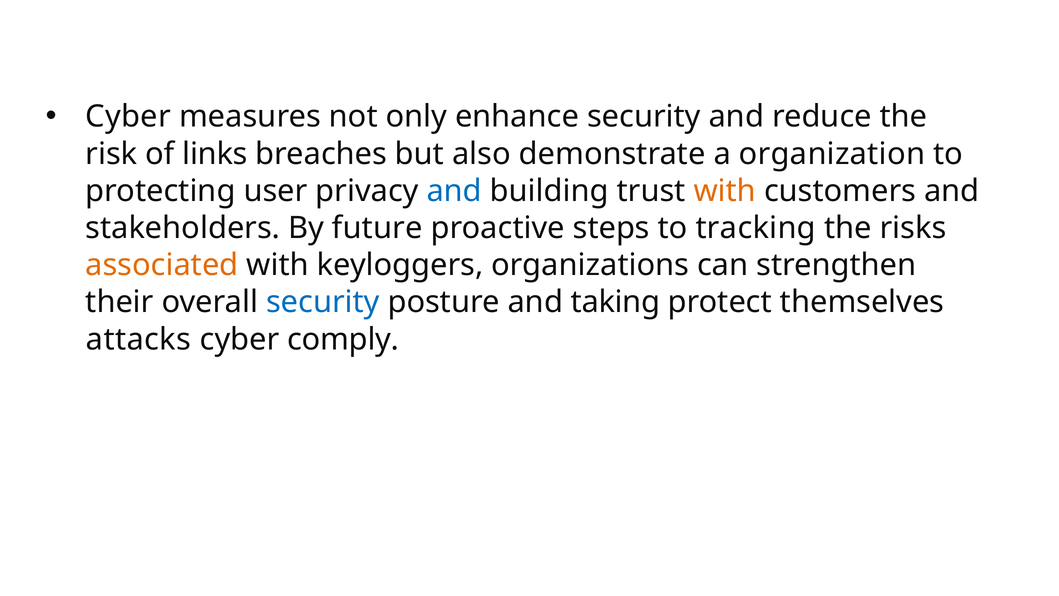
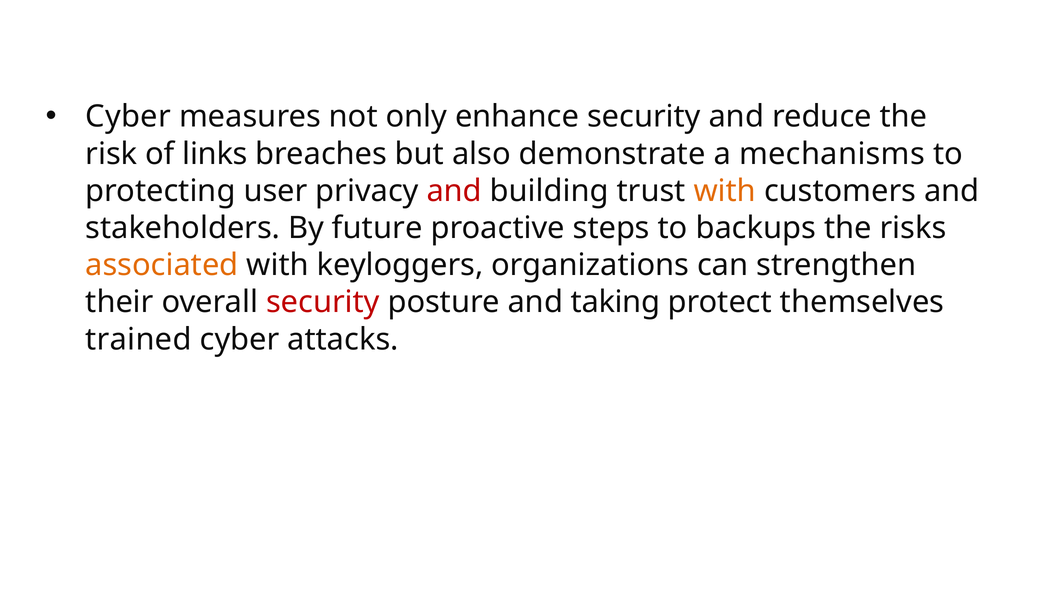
organization: organization -> mechanisms
and at (454, 191) colour: blue -> red
tracking: tracking -> backups
security at (323, 302) colour: blue -> red
attacks: attacks -> trained
comply: comply -> attacks
